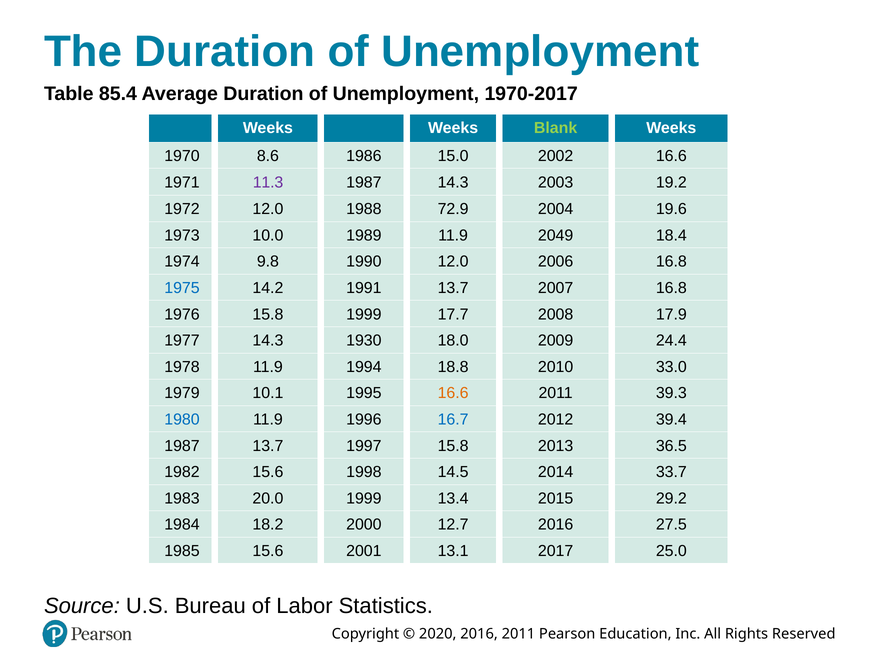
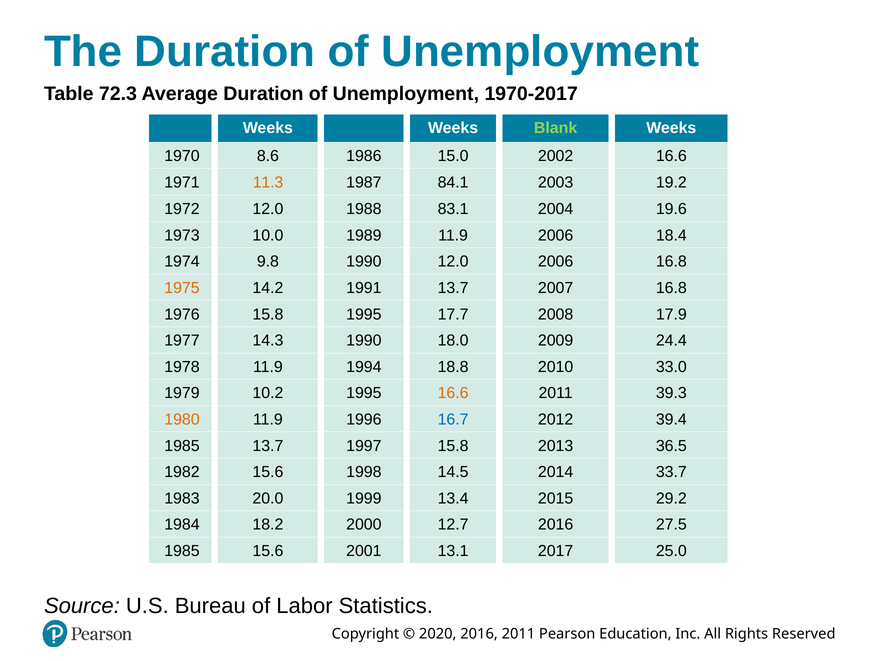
85.4: 85.4 -> 72.3
11.3 colour: purple -> orange
1987 14.3: 14.3 -> 84.1
72.9: 72.9 -> 83.1
11.9 2049: 2049 -> 2006
1975 colour: blue -> orange
15.8 1999: 1999 -> 1995
14.3 1930: 1930 -> 1990
10.1: 10.1 -> 10.2
1980 colour: blue -> orange
1987 at (182, 446): 1987 -> 1985
